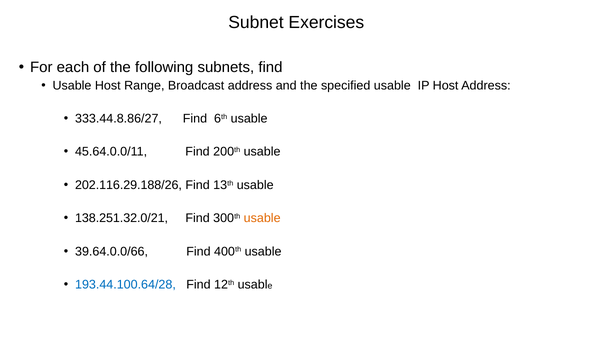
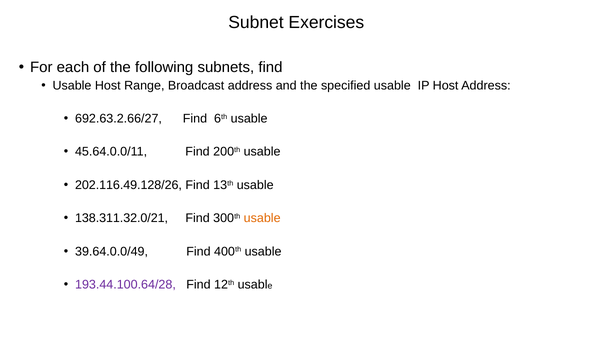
333.44.8.86/27: 333.44.8.86/27 -> 692.63.2.66/27
202.116.29.188/26: 202.116.29.188/26 -> 202.116.49.128/26
138.251.32.0/21: 138.251.32.0/21 -> 138.311.32.0/21
39.64.0.0/66: 39.64.0.0/66 -> 39.64.0.0/49
193.44.100.64/28 colour: blue -> purple
